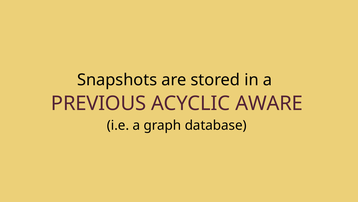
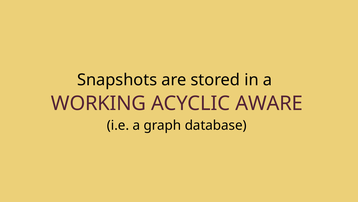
PREVIOUS: PREVIOUS -> WORKING
